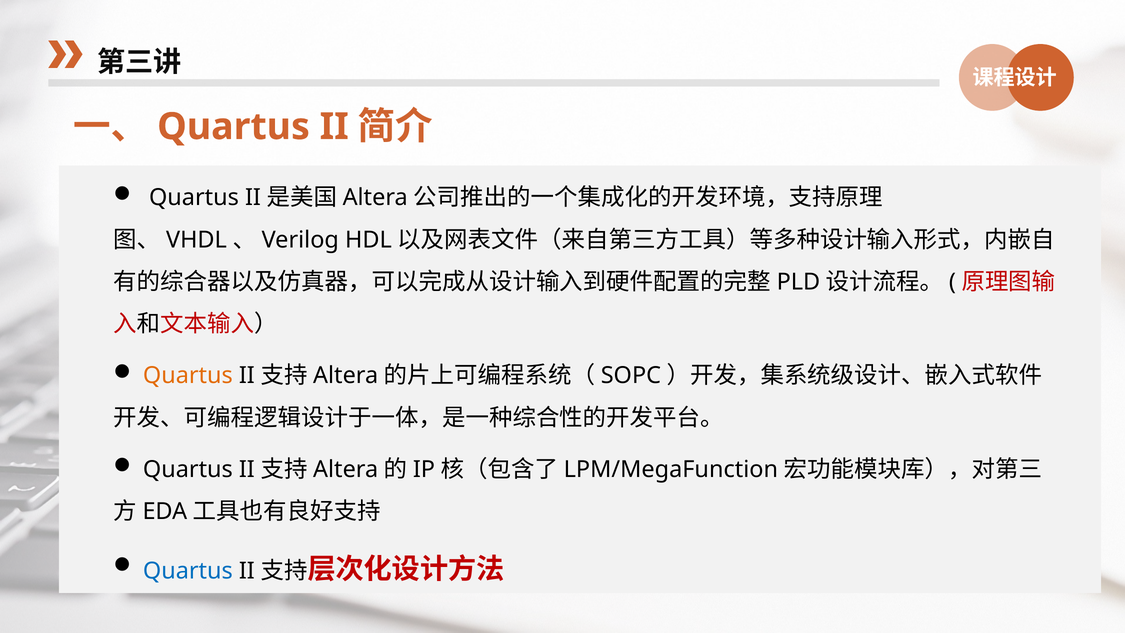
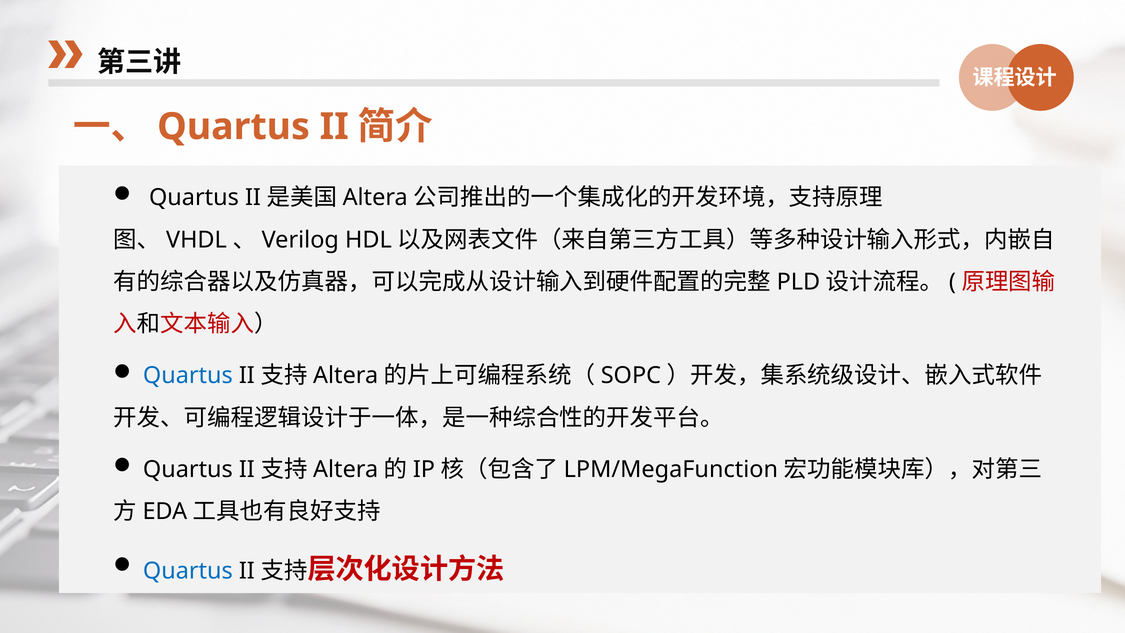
Quartus at (188, 376) colour: orange -> blue
